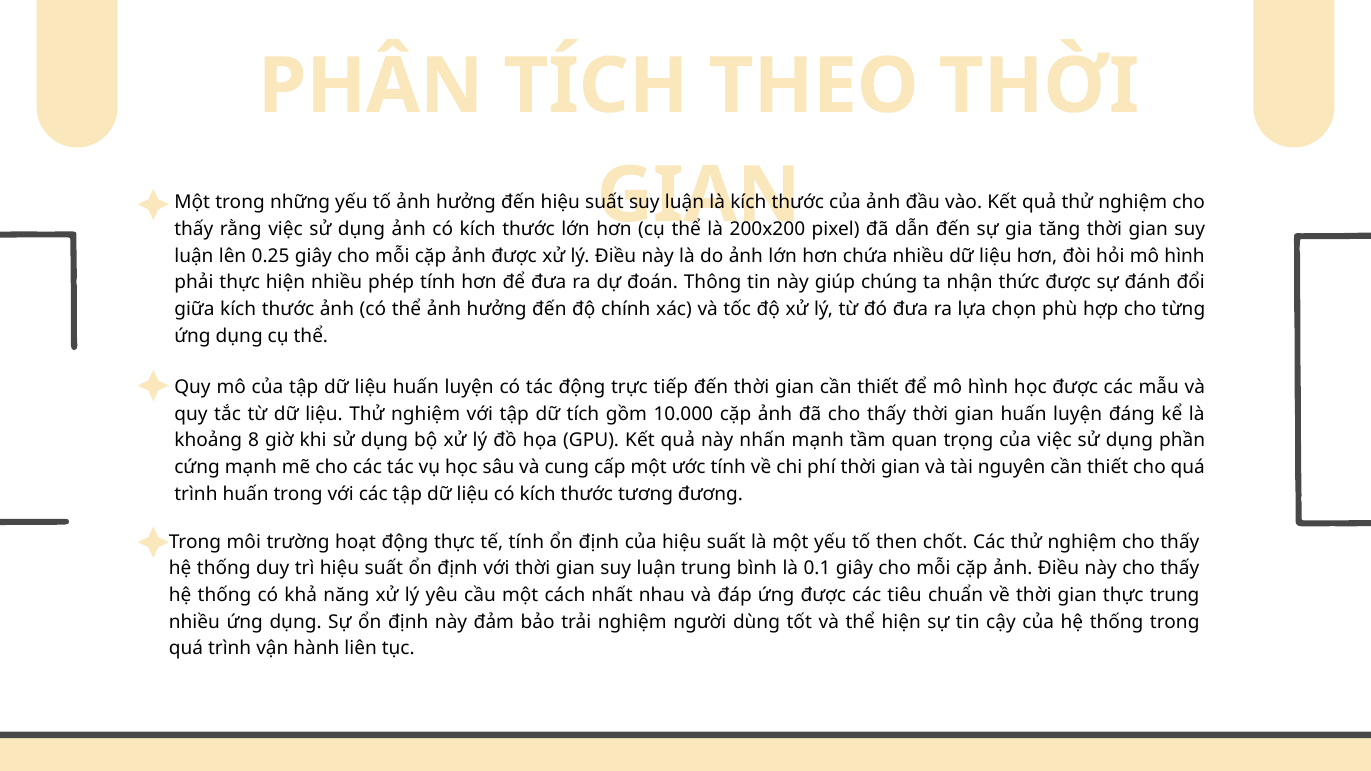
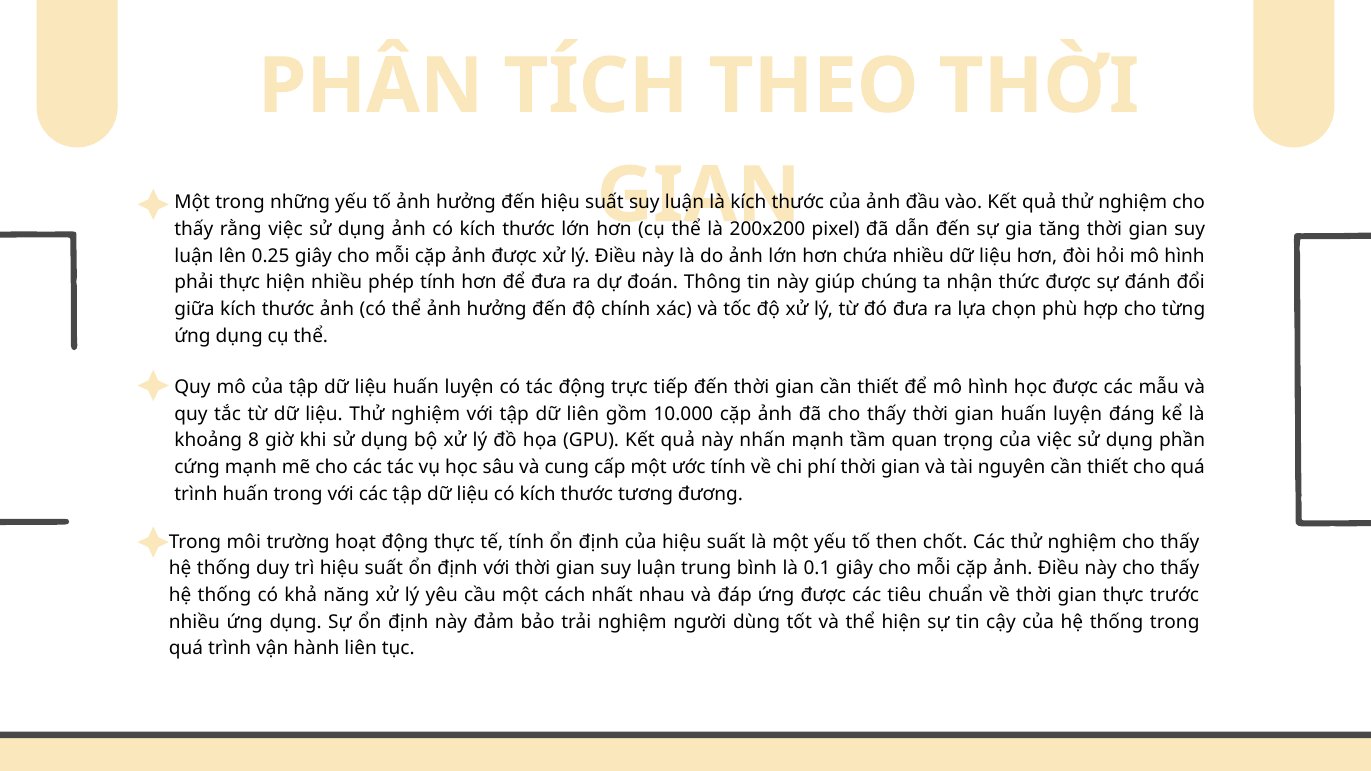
dữ tích: tích -> liên
thực trung: trung -> trước
